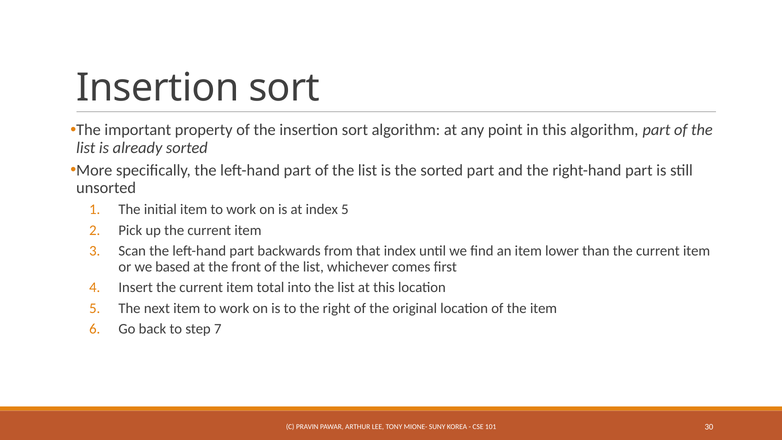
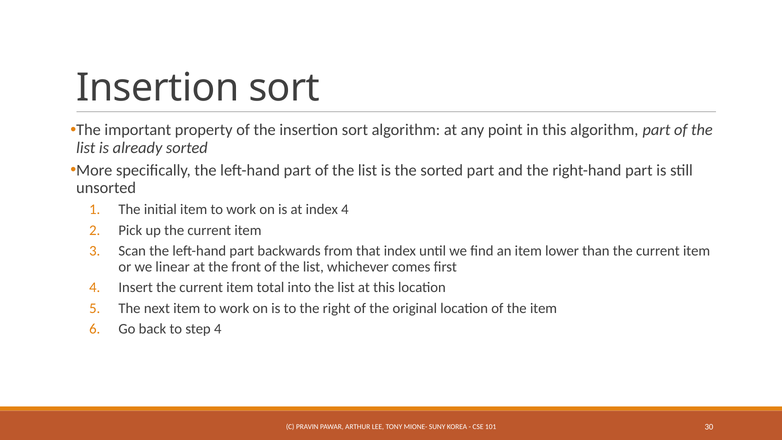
index 5: 5 -> 4
based: based -> linear
step 7: 7 -> 4
